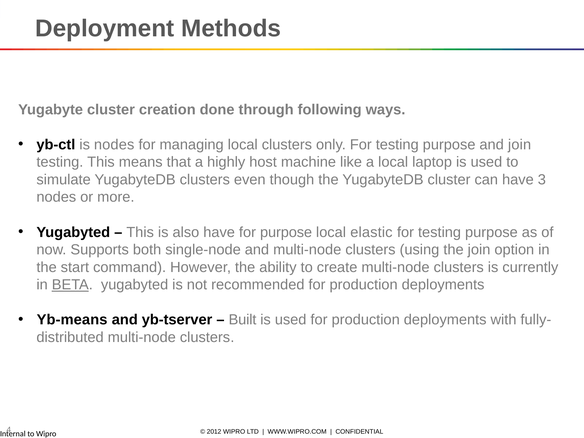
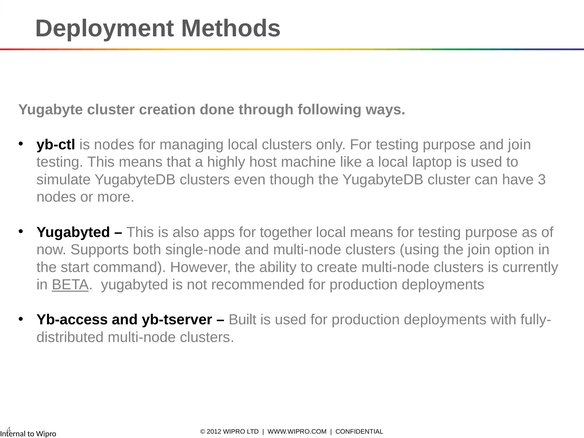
also have: have -> apps
for purpose: purpose -> together
local elastic: elastic -> means
Yb-means: Yb-means -> Yb-access
